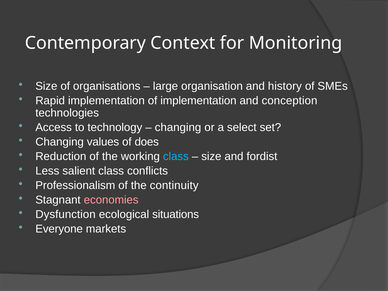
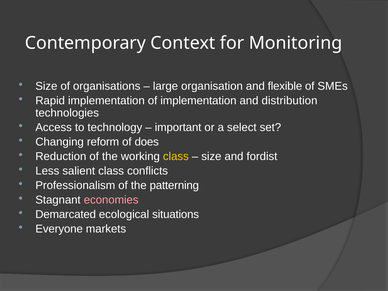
history: history -> flexible
conception: conception -> distribution
changing at (178, 127): changing -> important
values: values -> reform
class at (176, 156) colour: light blue -> yellow
continuity: continuity -> patterning
Dysfunction: Dysfunction -> Demarcated
